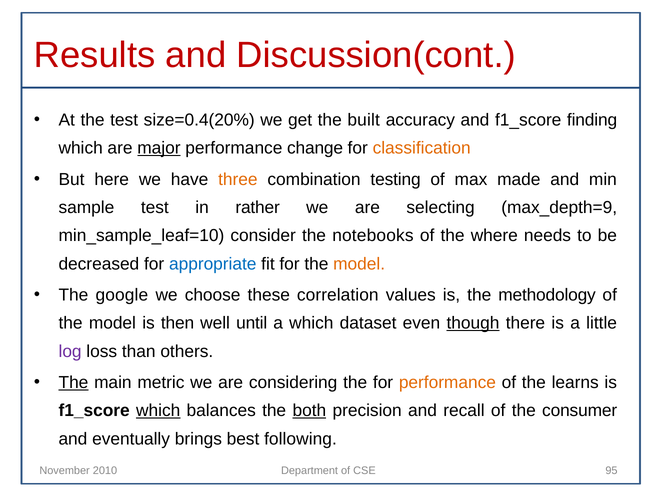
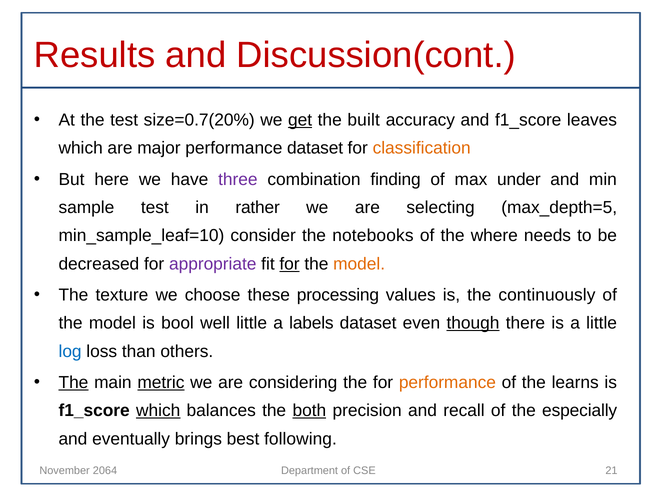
size=0.4(20%: size=0.4(20% -> size=0.7(20%
get underline: none -> present
finding: finding -> leaves
major underline: present -> none
performance change: change -> dataset
three colour: orange -> purple
testing: testing -> finding
made: made -> under
max_depth=9: max_depth=9 -> max_depth=5
appropriate colour: blue -> purple
for at (290, 264) underline: none -> present
google: google -> texture
correlation: correlation -> processing
methodology: methodology -> continuously
then: then -> bool
well until: until -> little
a which: which -> labels
log colour: purple -> blue
metric underline: none -> present
consumer: consumer -> especially
2010: 2010 -> 2064
95: 95 -> 21
